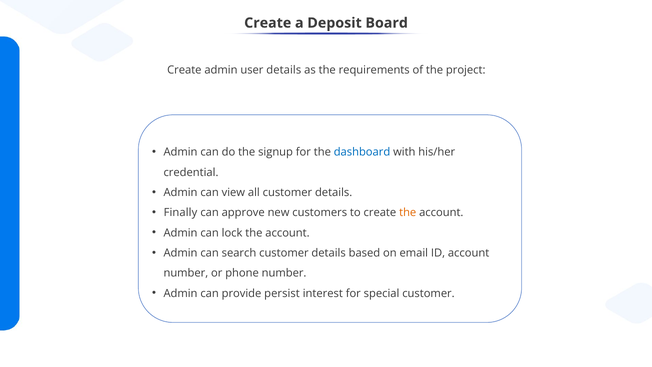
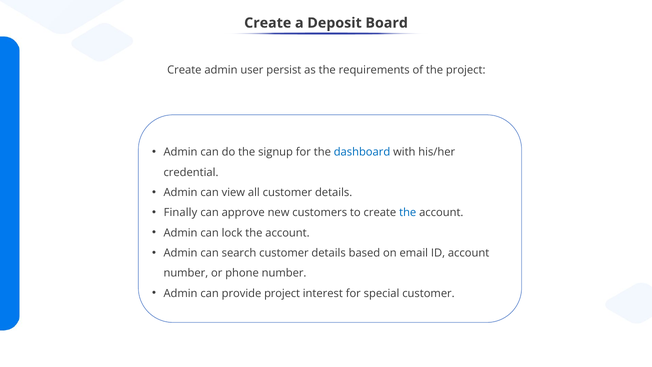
user details: details -> persist
the at (408, 213) colour: orange -> blue
provide persist: persist -> project
